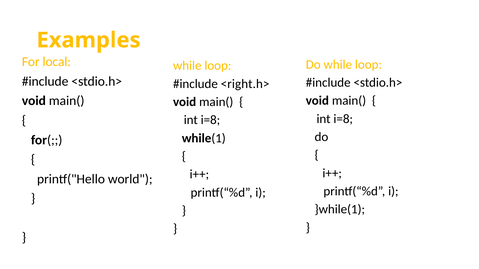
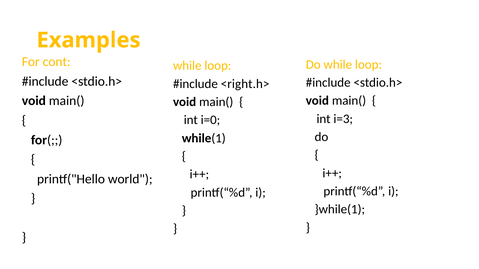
local: local -> cont
i=8 at (343, 119): i=8 -> i=3
i=8 at (210, 120): i=8 -> i=0
